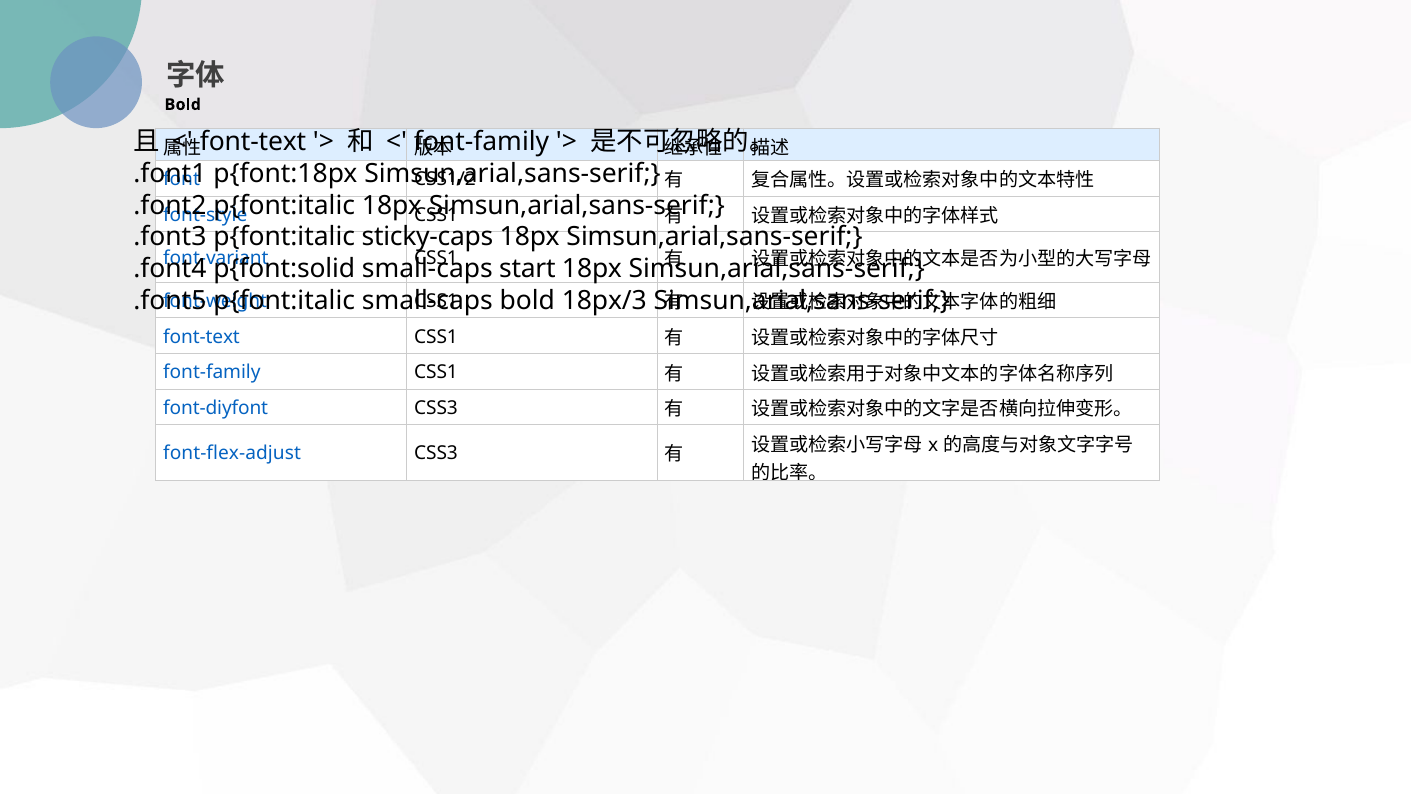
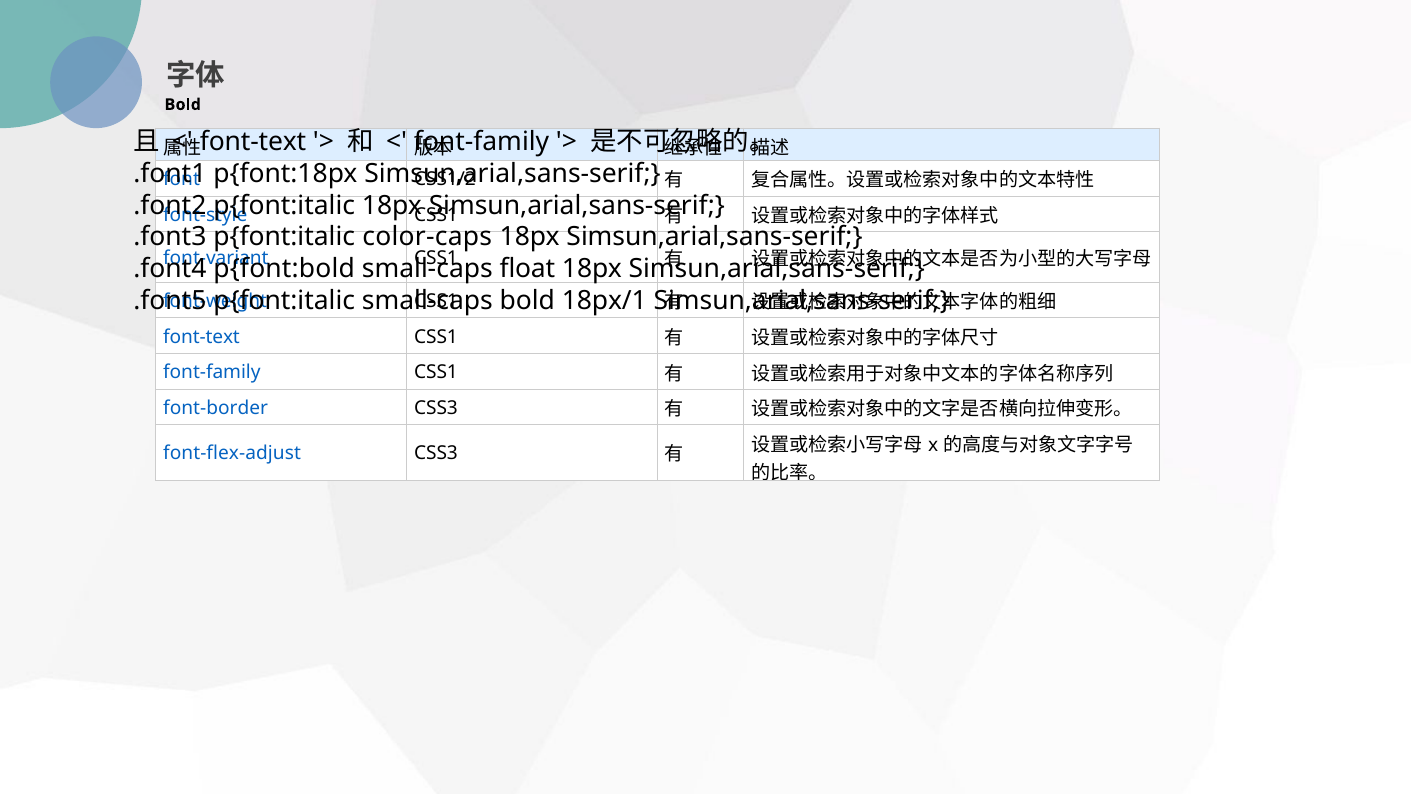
sticky-caps: sticky-caps -> color-caps
p{font:solid: p{font:solid -> p{font:bold
start: start -> float
18px/3: 18px/3 -> 18px/1
font-diyfont: font-diyfont -> font-border
